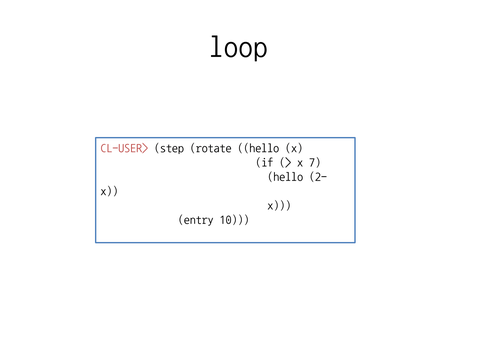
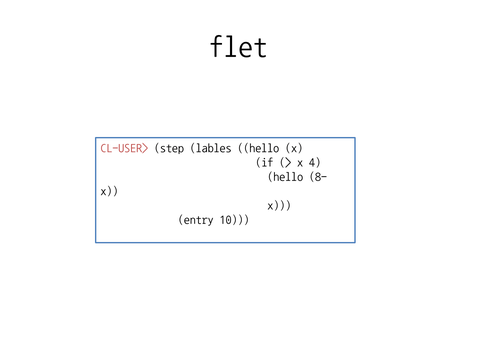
loop: loop -> flet
rotate: rotate -> lables
7: 7 -> 4
2-: 2- -> 8-
